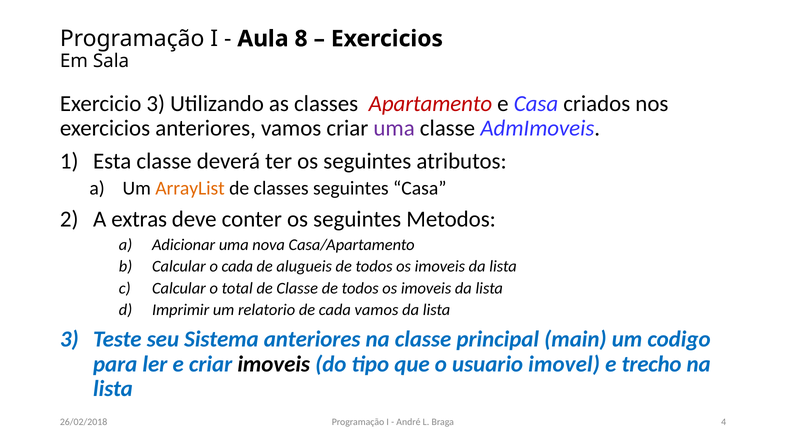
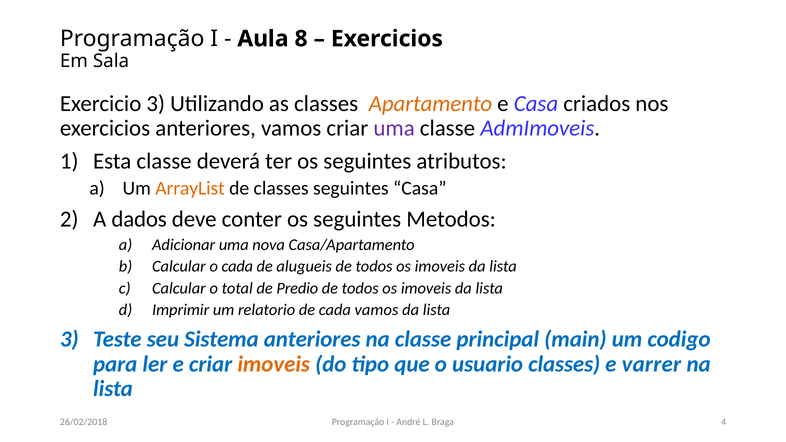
Apartamento colour: red -> orange
extras: extras -> dados
de Classe: Classe -> Predio
imoveis at (274, 364) colour: black -> orange
usuario imovel: imovel -> classes
trecho: trecho -> varrer
